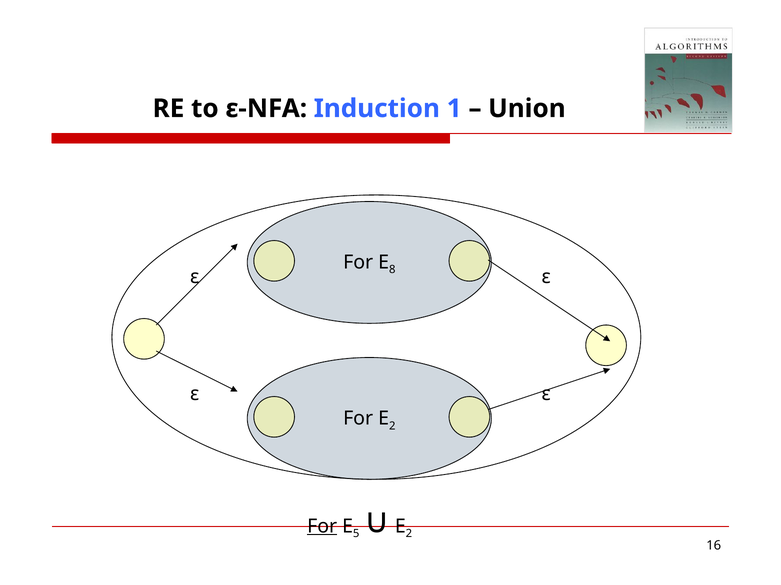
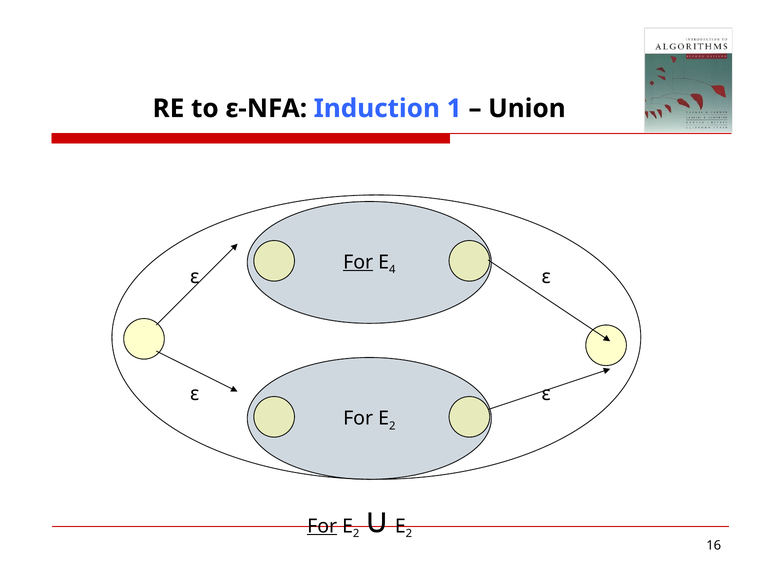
For at (358, 263) underline: none -> present
8: 8 -> 4
5 at (356, 534): 5 -> 2
